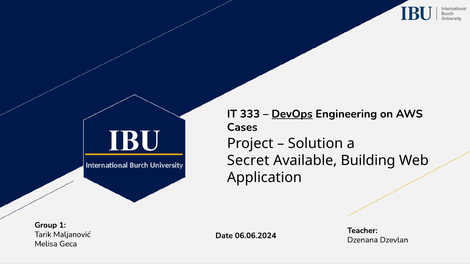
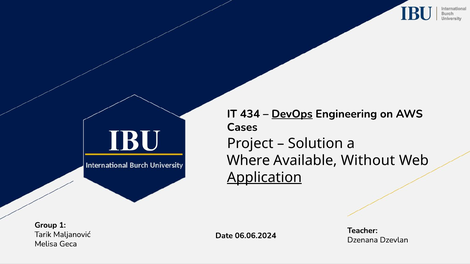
333: 333 -> 434
Secret: Secret -> Where
Building: Building -> Without
Application underline: none -> present
